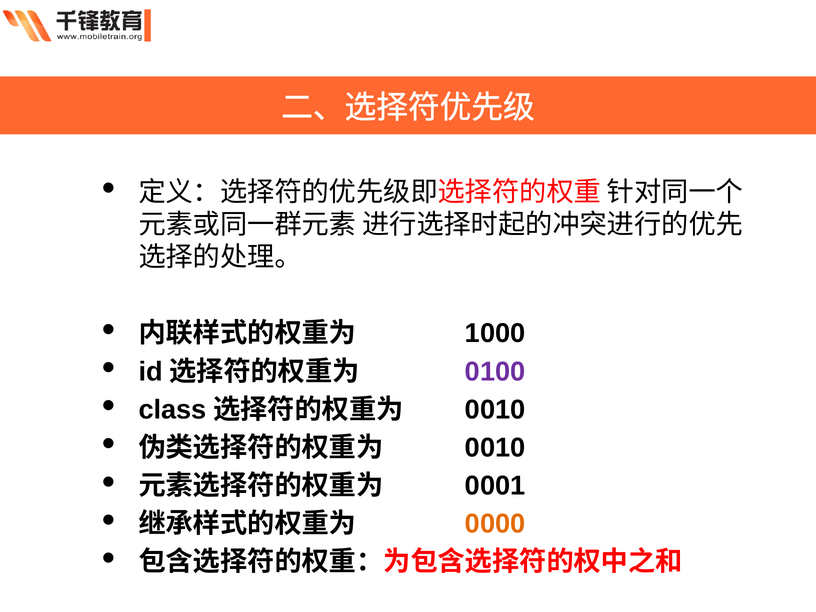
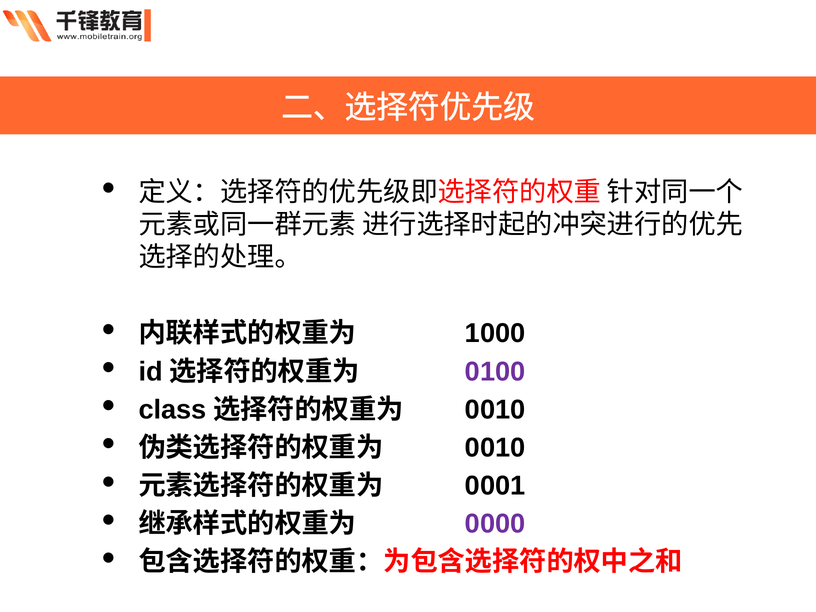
0000 colour: orange -> purple
